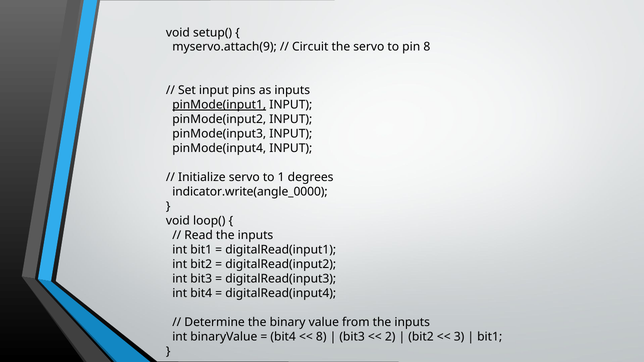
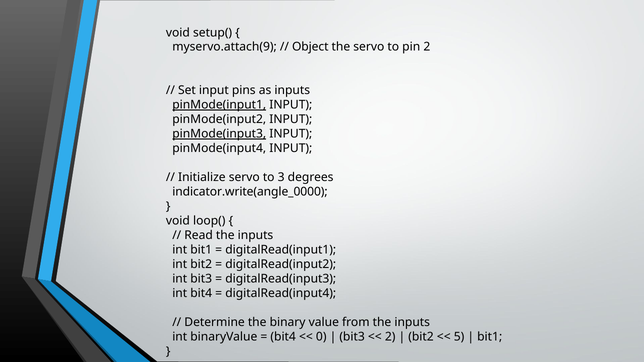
Circuit: Circuit -> Object
pin 8: 8 -> 2
pinMode(input3 underline: none -> present
1: 1 -> 3
8 at (321, 337): 8 -> 0
3: 3 -> 5
